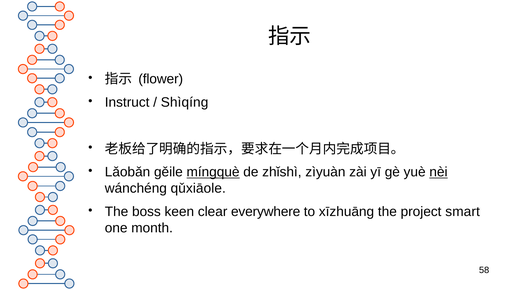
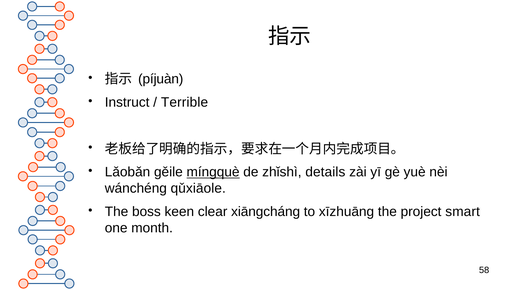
flower: flower -> píjuàn
Shìqíng: Shìqíng -> Terrible
zìyuàn: zìyuàn -> details
nèi underline: present -> none
everywhere: everywhere -> xiāngcháng
